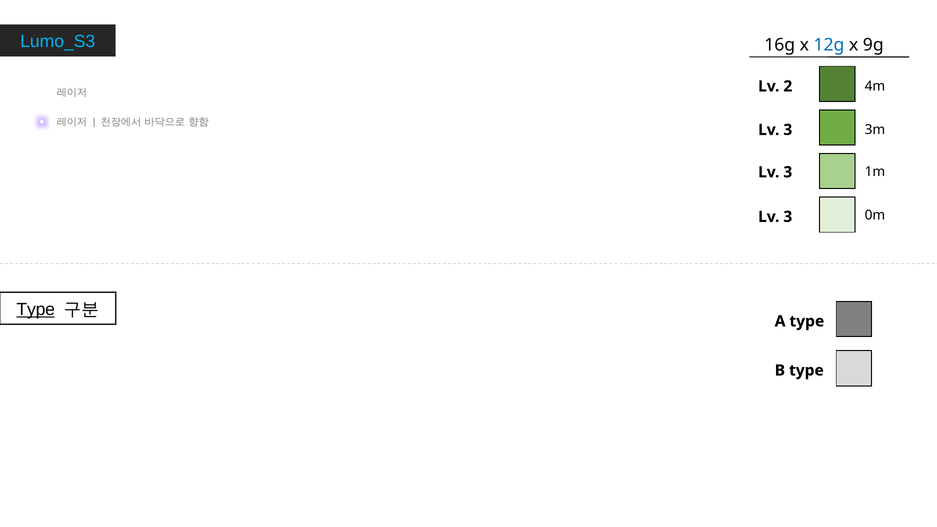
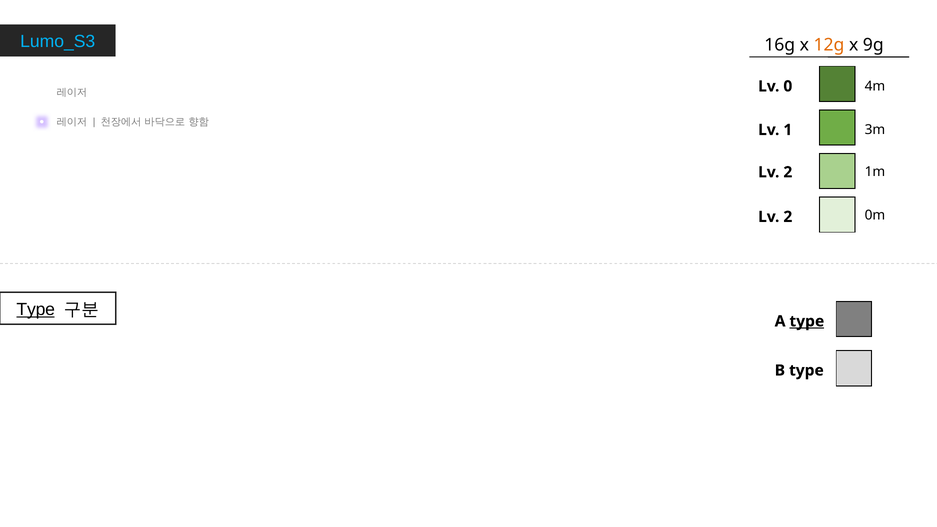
12g colour: blue -> orange
2: 2 -> 0
3 at (788, 130): 3 -> 1
3 at (788, 172): 3 -> 2
3 at (788, 217): 3 -> 2
type at (807, 321) underline: none -> present
